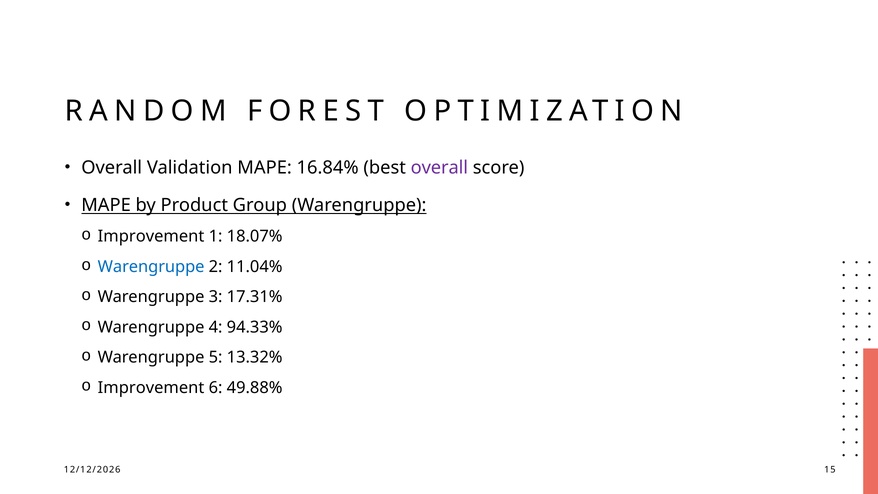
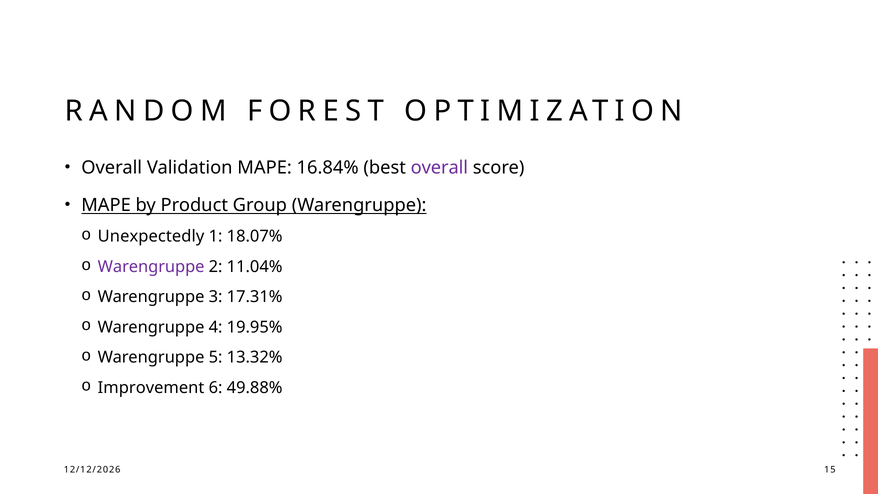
Improvement at (151, 236): Improvement -> Unexpectedly
Warengruppe at (151, 267) colour: blue -> purple
94.33%: 94.33% -> 19.95%
